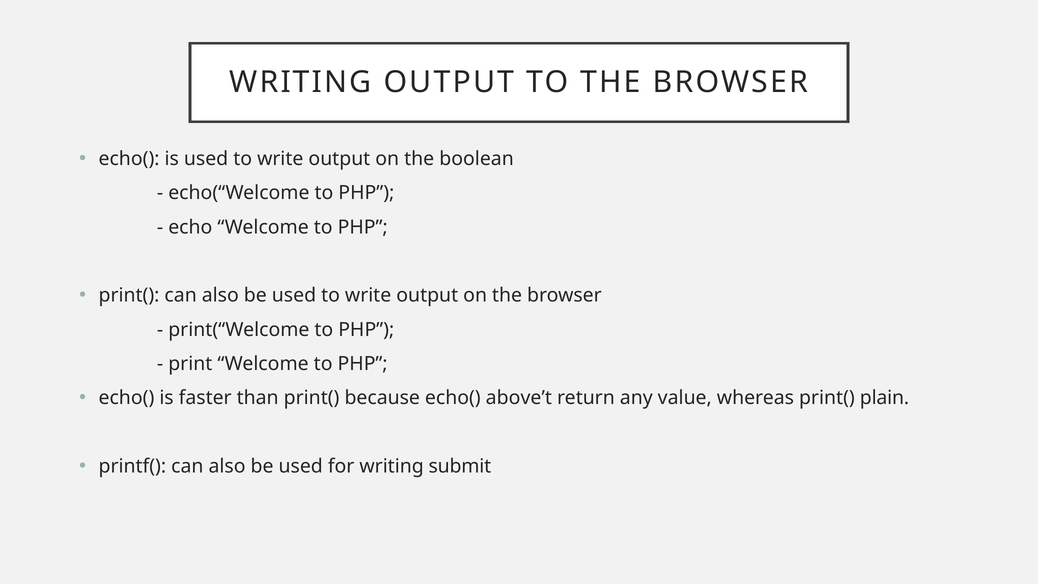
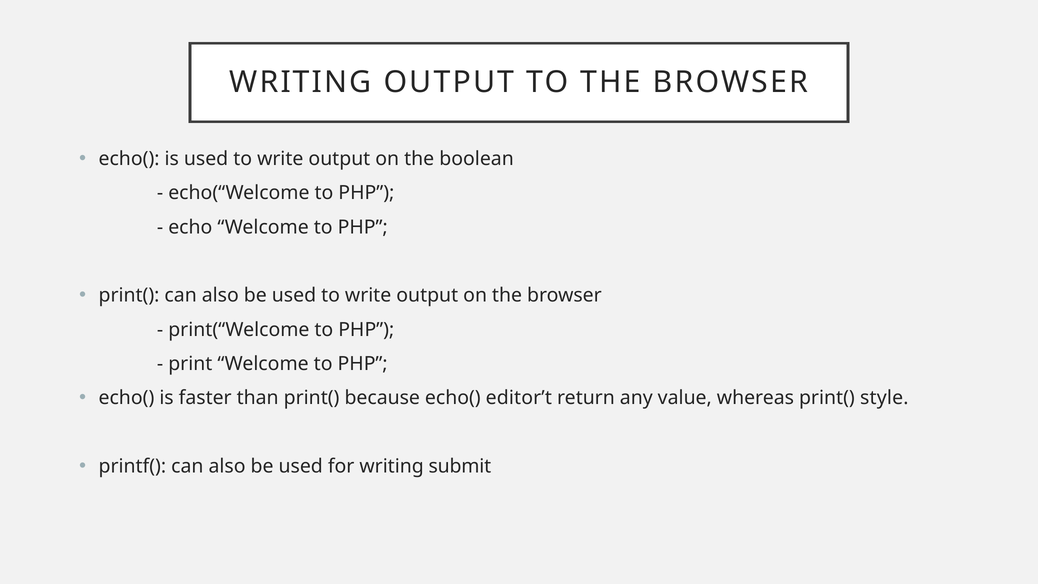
above’t: above’t -> editor’t
plain: plain -> style
